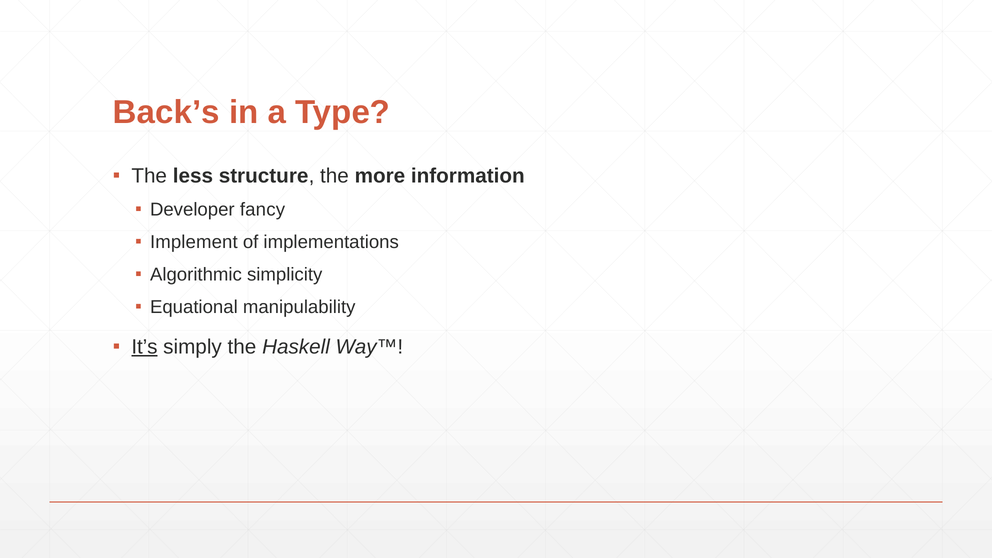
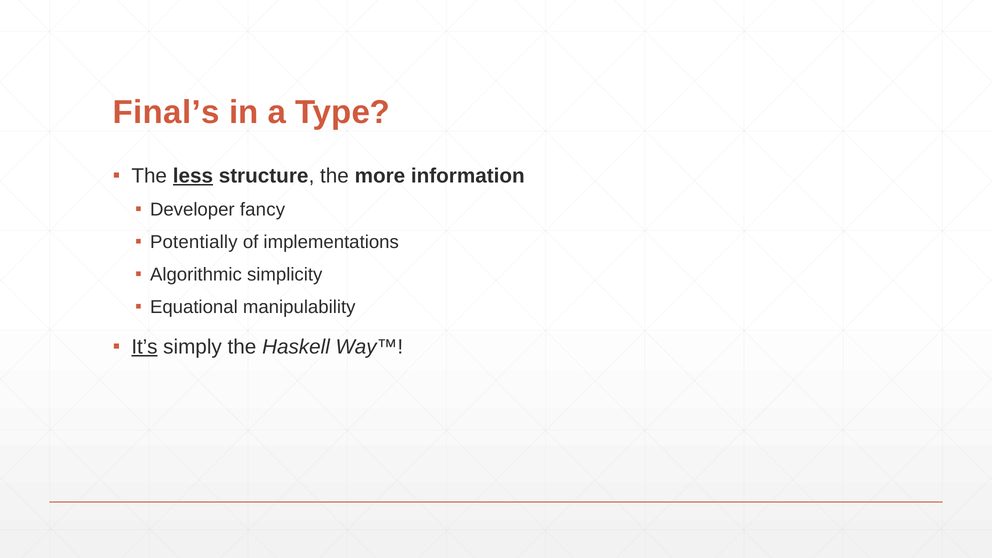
Back’s: Back’s -> Final’s
less underline: none -> present
Implement: Implement -> Potentially
